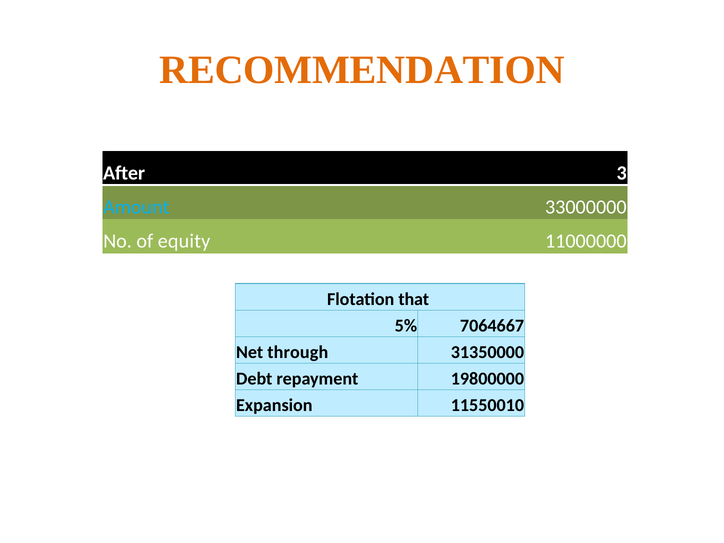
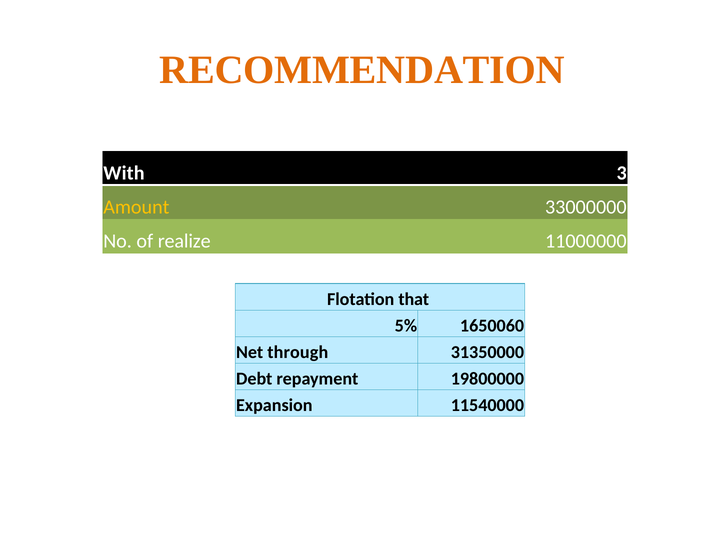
After: After -> With
Amount colour: light blue -> yellow
equity: equity -> realize
7064667: 7064667 -> 1650060
11550010: 11550010 -> 11540000
